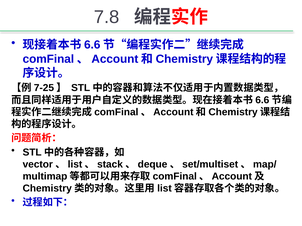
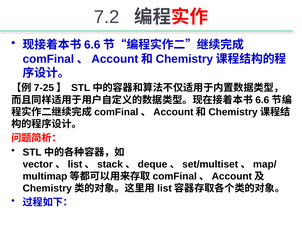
7.8: 7.8 -> 7.2
